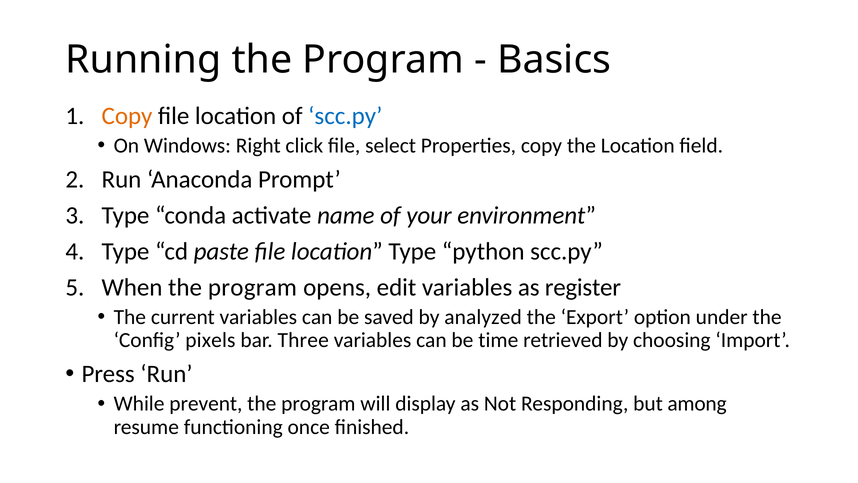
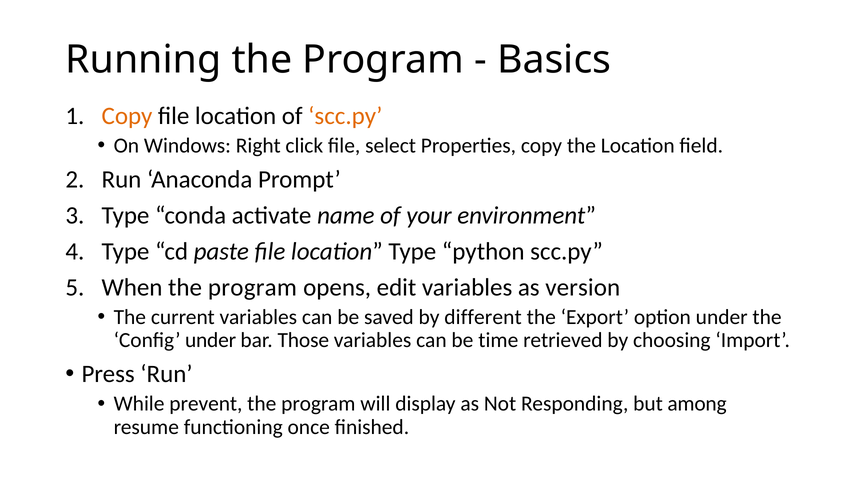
scc.py at (345, 116) colour: blue -> orange
register: register -> version
analyzed: analyzed -> different
Config pixels: pixels -> under
Three: Three -> Those
